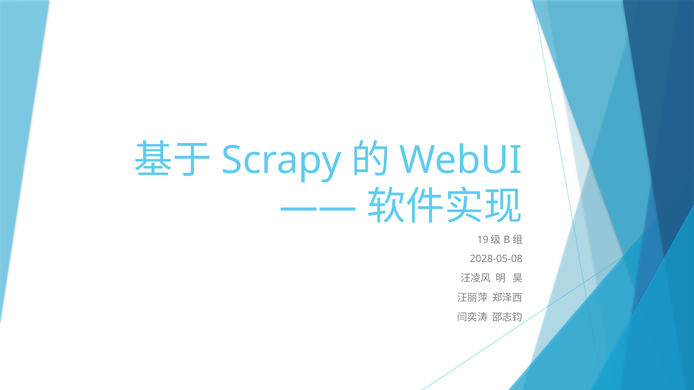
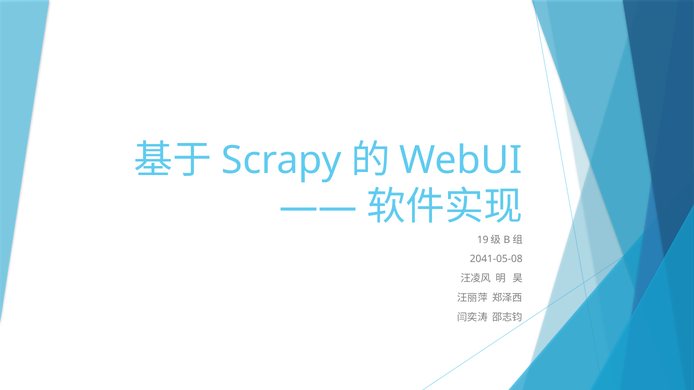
2028-05-08: 2028-05-08 -> 2041-05-08
